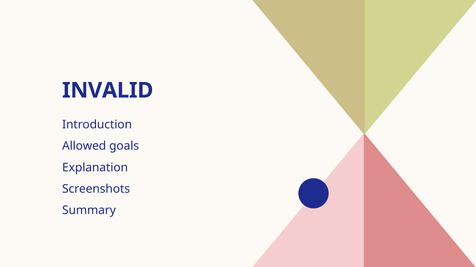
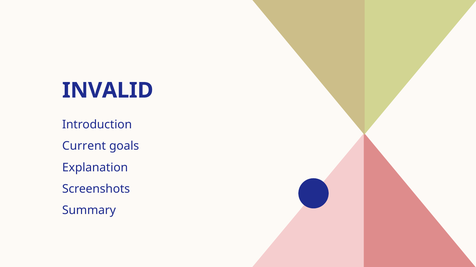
Allowed: Allowed -> Current
